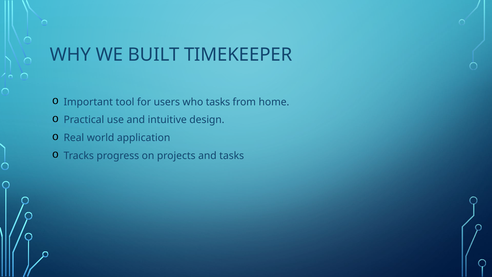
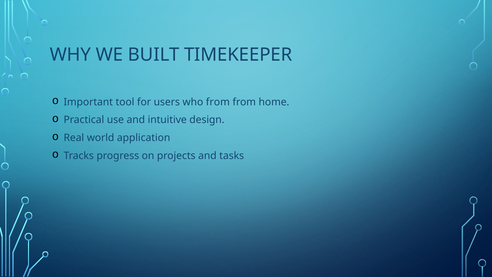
who tasks: tasks -> from
